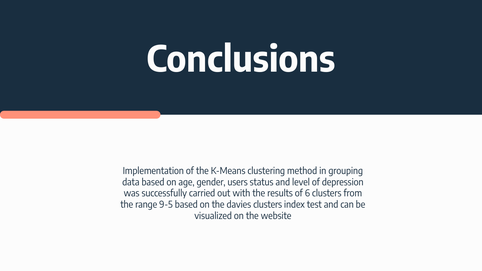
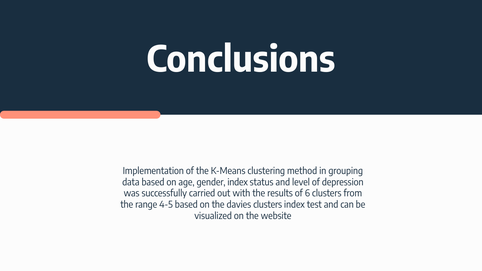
gender users: users -> index
9-5: 9-5 -> 4-5
